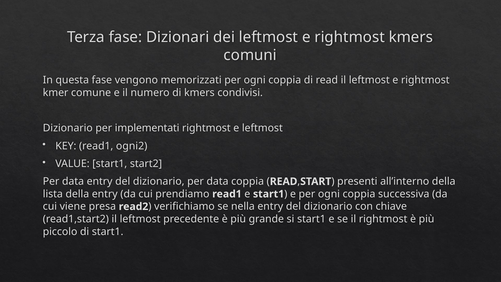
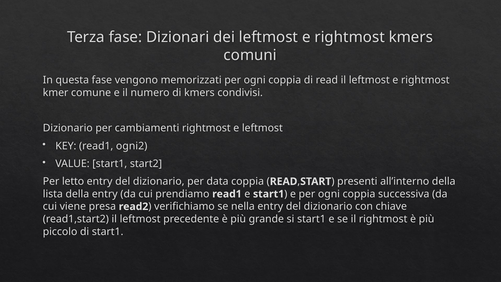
implementati: implementati -> cambiamenti
data at (73, 181): data -> letto
